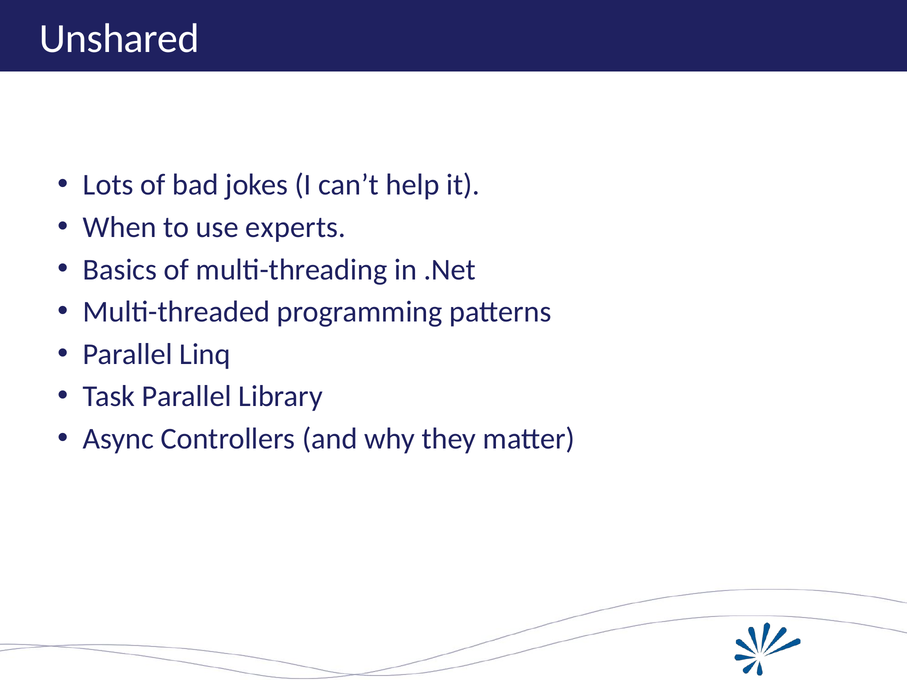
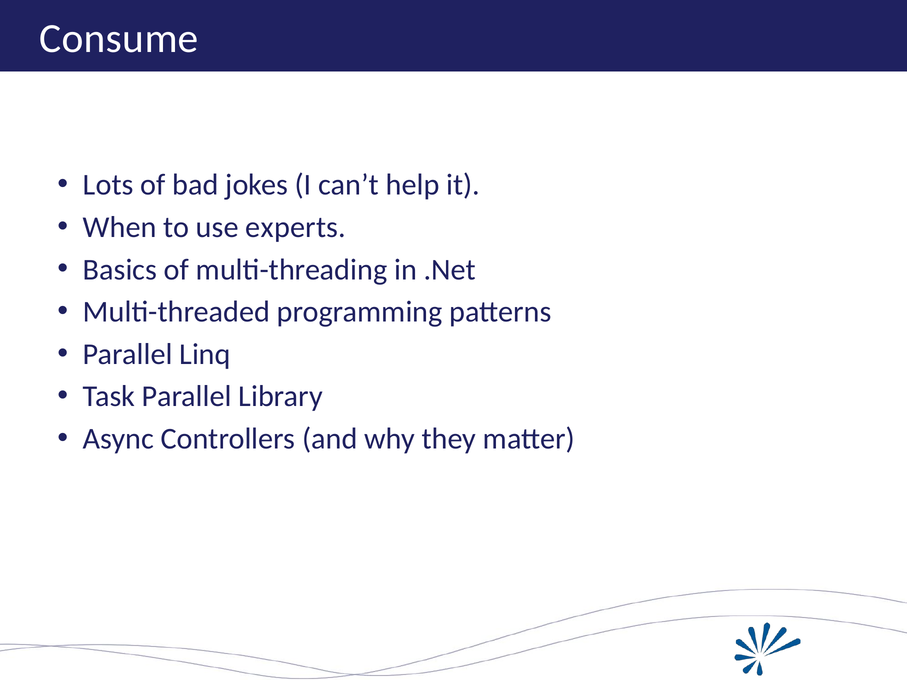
Unshared: Unshared -> Consume
